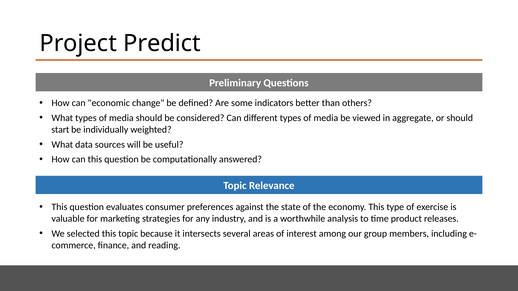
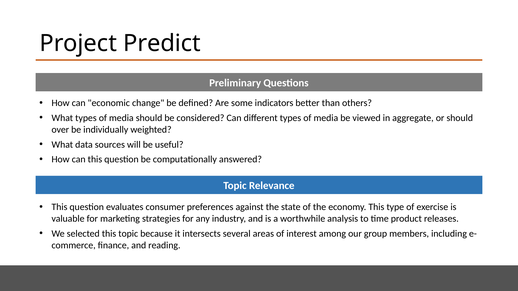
start: start -> over
